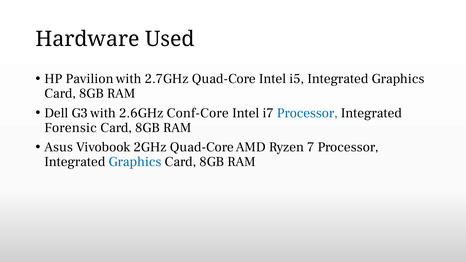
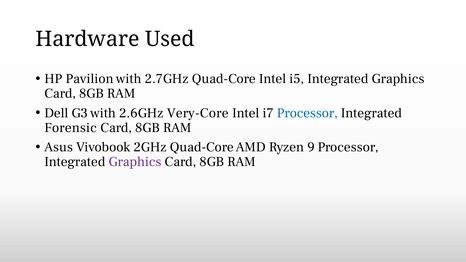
Conf-Core: Conf-Core -> Very-Core
7: 7 -> 9
Graphics at (135, 162) colour: blue -> purple
